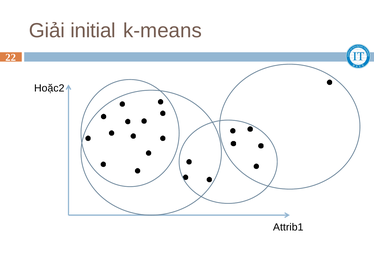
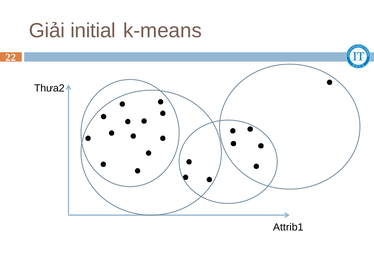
Hoặc2: Hoặc2 -> Thưa2
